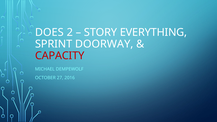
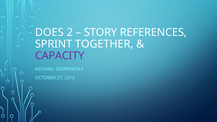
EVERYTHING: EVERYTHING -> REFERENCES
DOORWAY: DOORWAY -> TOGETHER
CAPACITY colour: red -> purple
